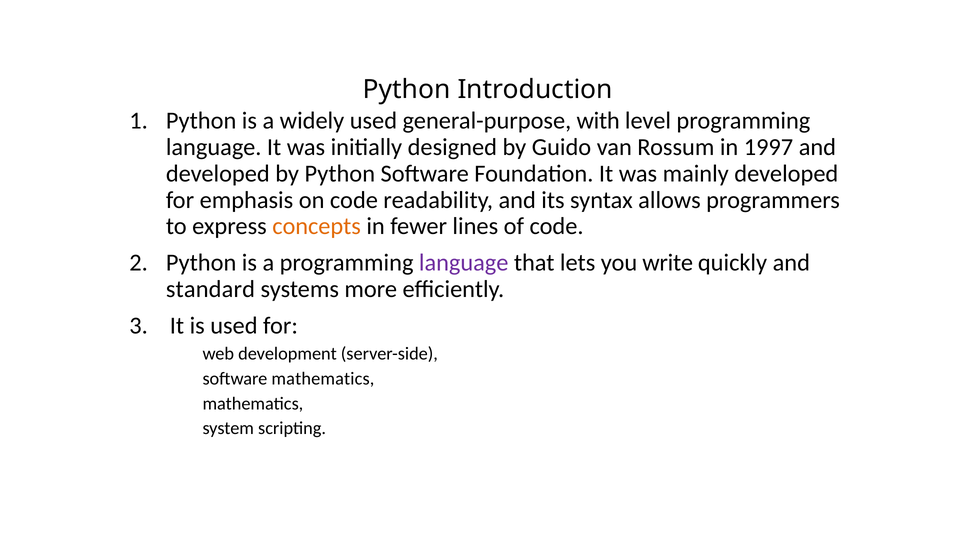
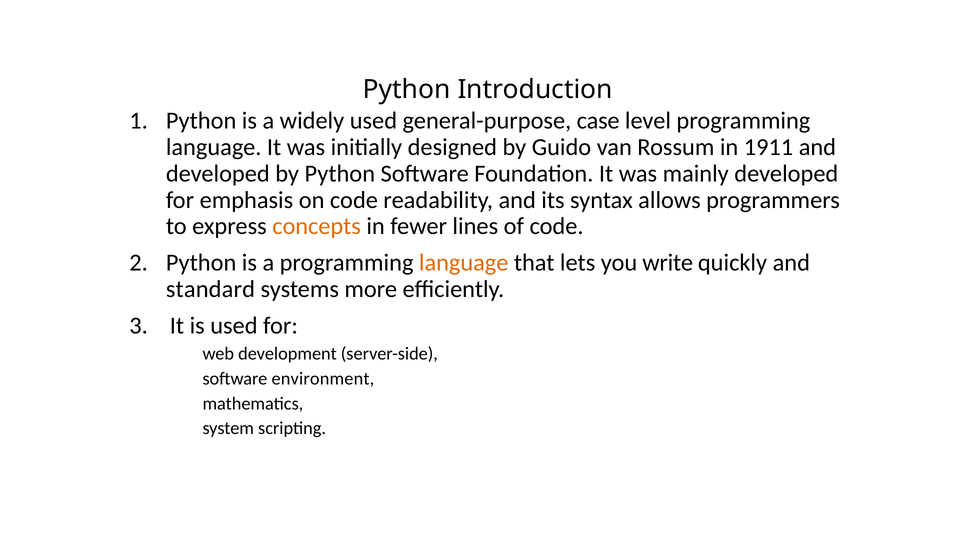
with: with -> case
1997: 1997 -> 1911
language at (464, 263) colour: purple -> orange
software mathematics: mathematics -> environment
